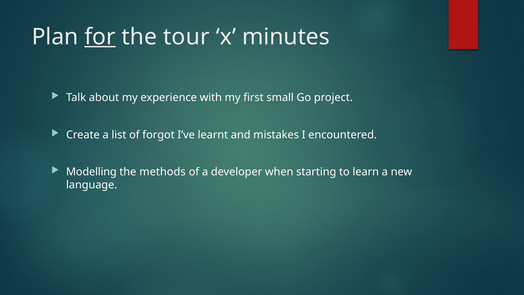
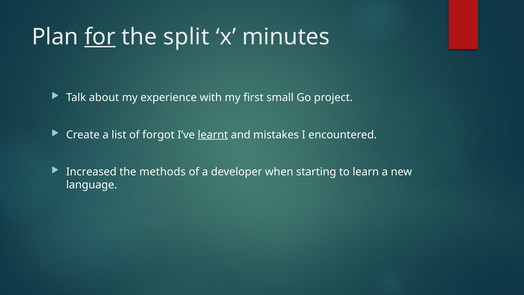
tour: tour -> split
learnt underline: none -> present
Modelling: Modelling -> Increased
